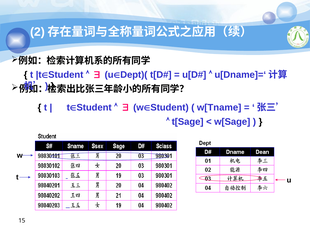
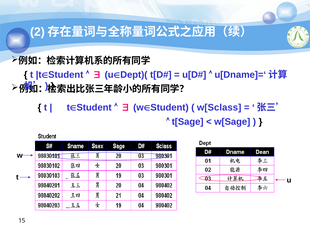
w[Tname: w[Tname -> w[Sclass
